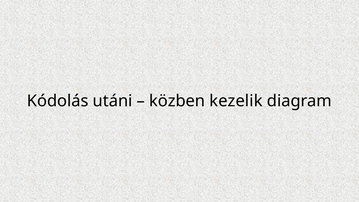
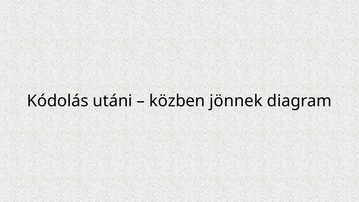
kezelik: kezelik -> jönnek
